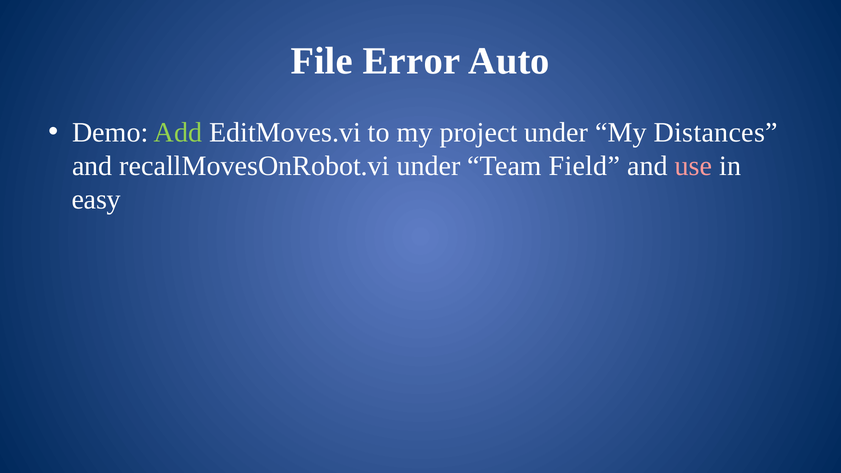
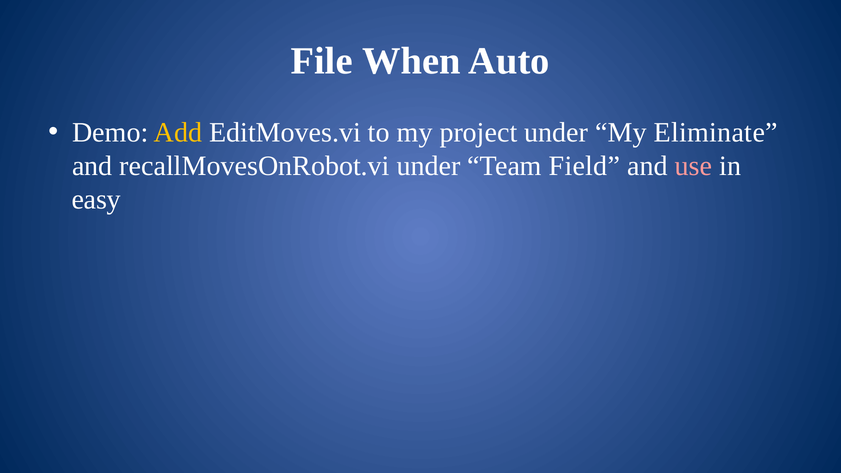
Error: Error -> When
Add colour: light green -> yellow
Distances: Distances -> Eliminate
